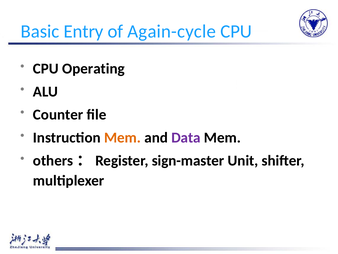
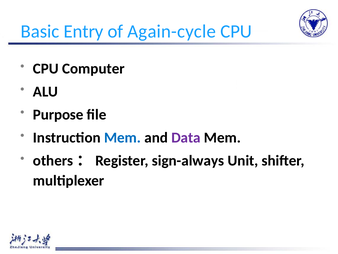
Operating: Operating -> Computer
Counter: Counter -> Purpose
Mem at (122, 137) colour: orange -> blue
sign-master: sign-master -> sign-always
